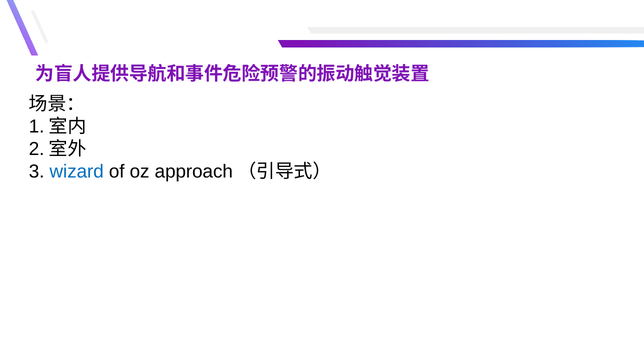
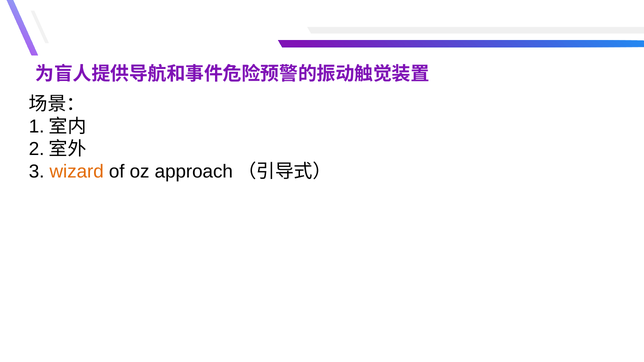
wizard colour: blue -> orange
